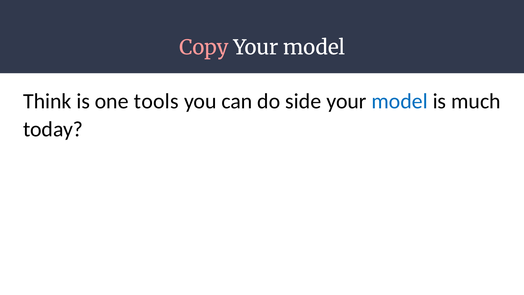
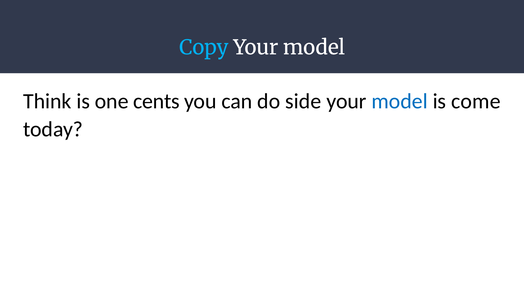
Copy colour: pink -> light blue
tools: tools -> cents
much: much -> come
